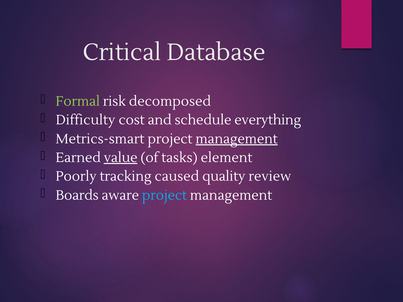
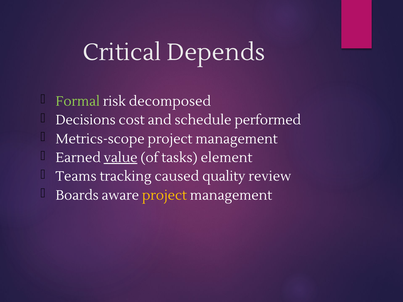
Database: Database -> Depends
Difficulty: Difficulty -> Decisions
everything: everything -> performed
Metrics-smart: Metrics-smart -> Metrics-scope
management at (237, 139) underline: present -> none
Poorly: Poorly -> Teams
project at (164, 196) colour: light blue -> yellow
